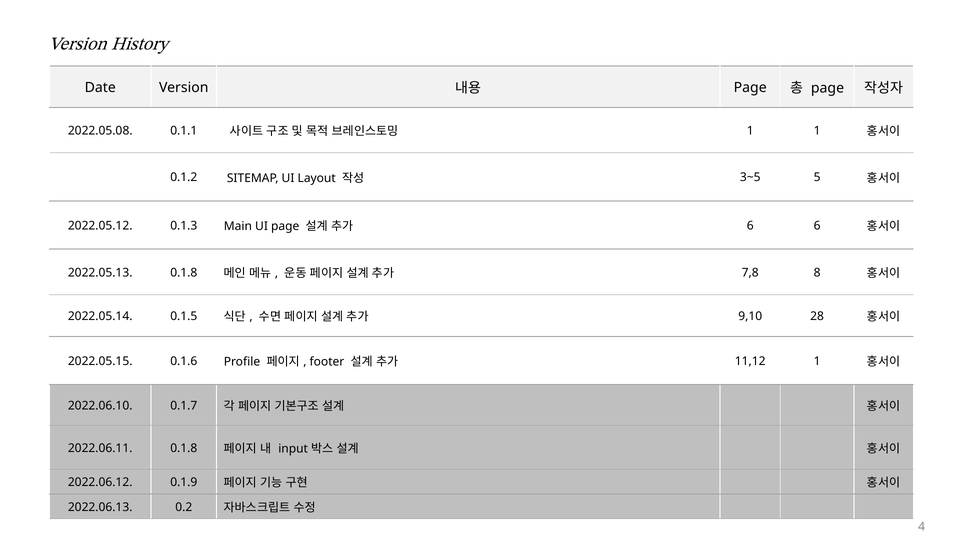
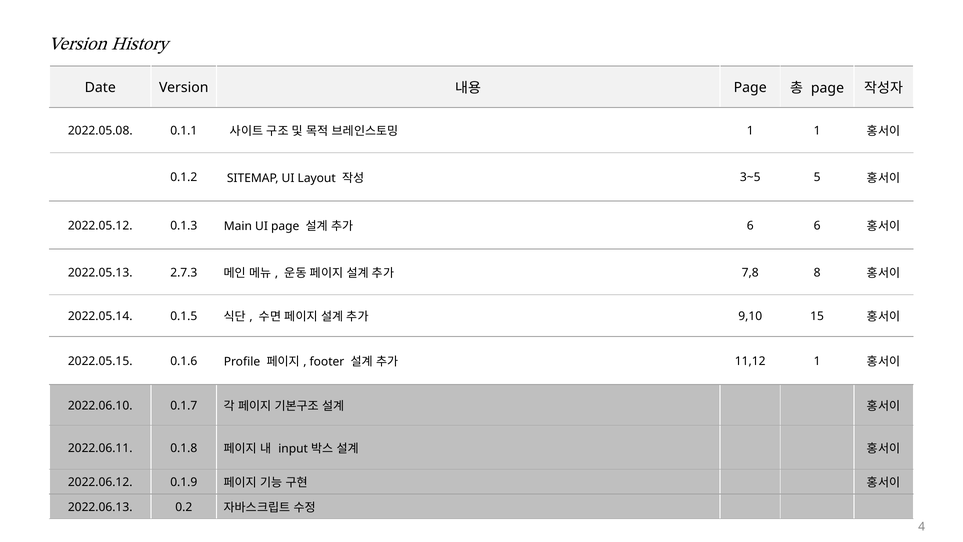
2022.05.13 0.1.8: 0.1.8 -> 2.7.3
28: 28 -> 15
